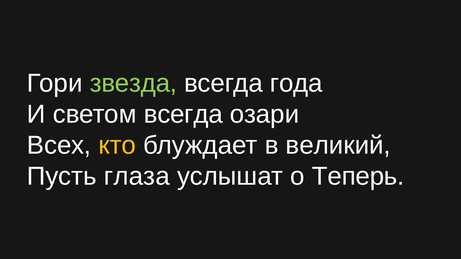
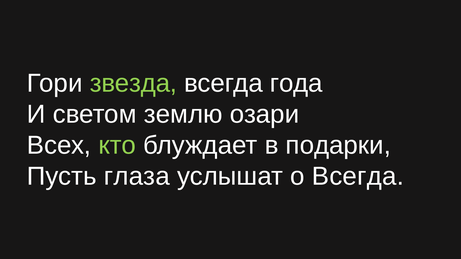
светом всегда: всегда -> землю
кто colour: yellow -> light green
великий: великий -> подарки
о Теперь: Теперь -> Всегда
